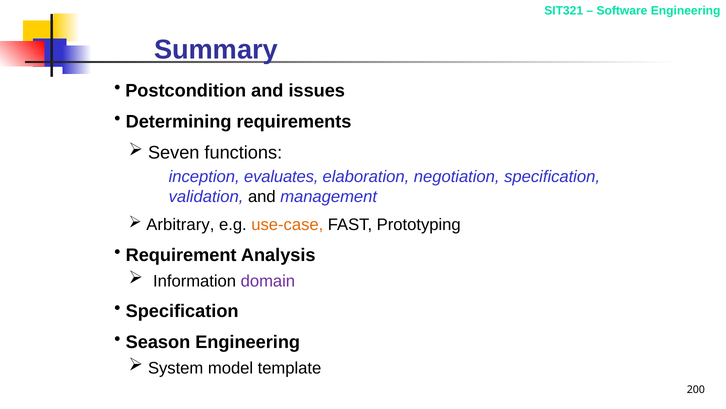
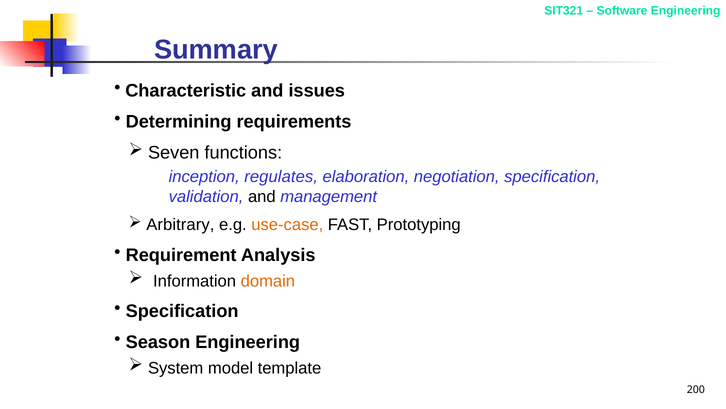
Postcondition: Postcondition -> Characteristic
evaluates: evaluates -> regulates
domain colour: purple -> orange
